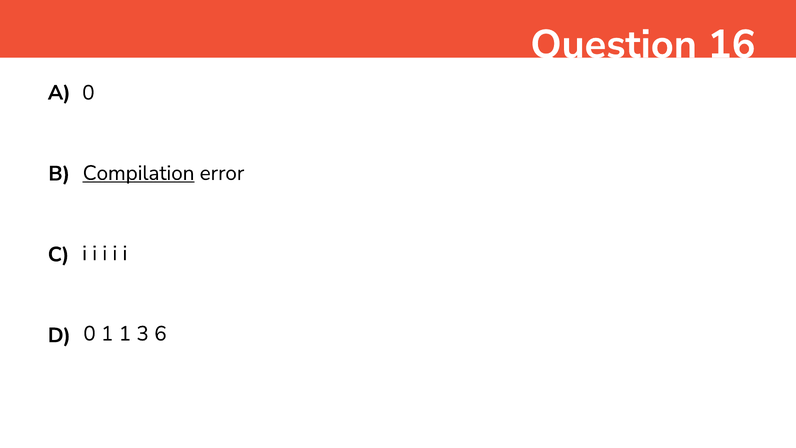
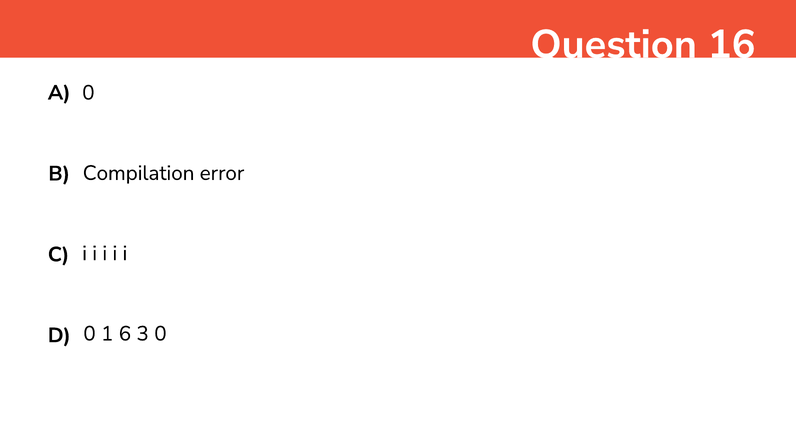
Compilation underline: present -> none
1 1: 1 -> 6
3 6: 6 -> 0
